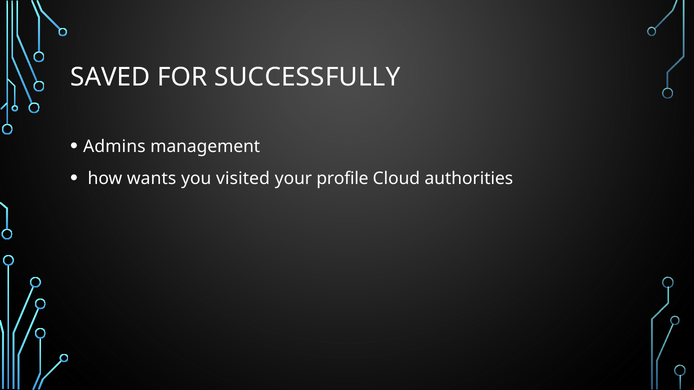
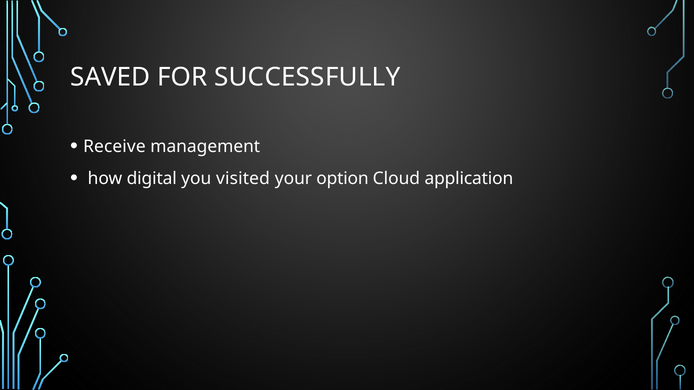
Admins: Admins -> Receive
wants: wants -> digital
profile: profile -> option
authorities: authorities -> application
